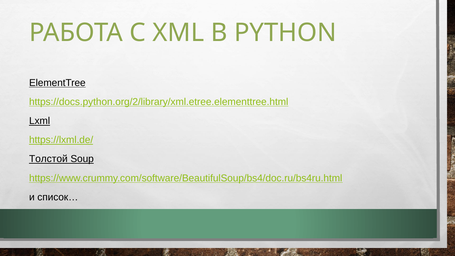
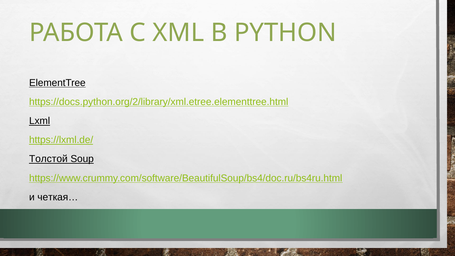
список…: список… -> четкая…
